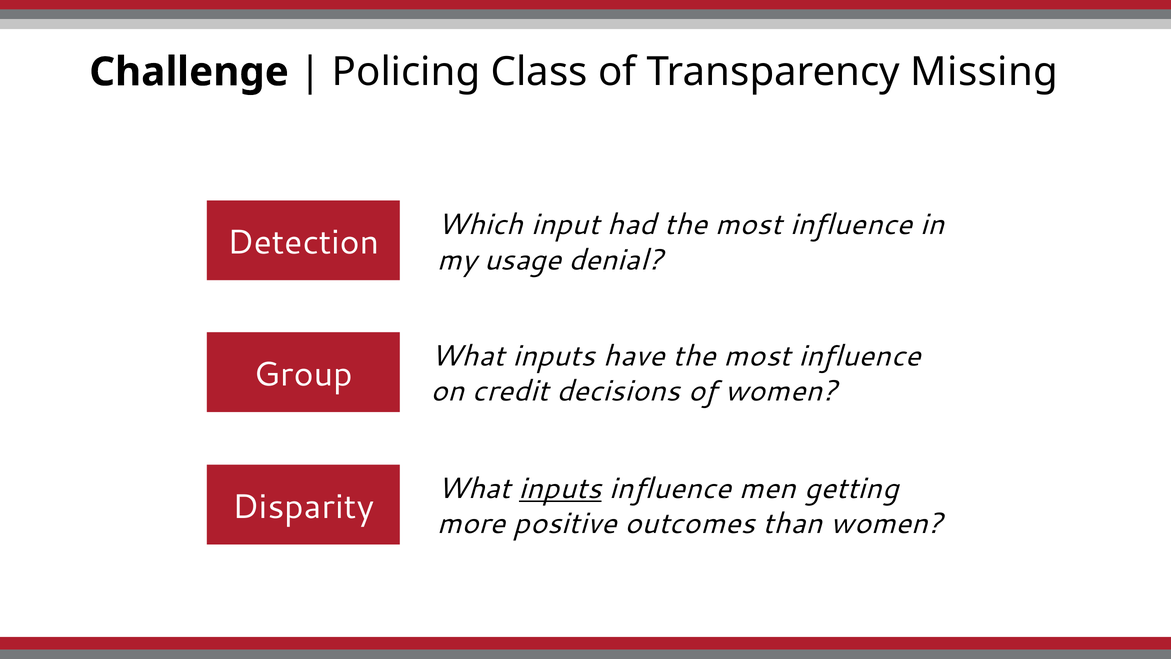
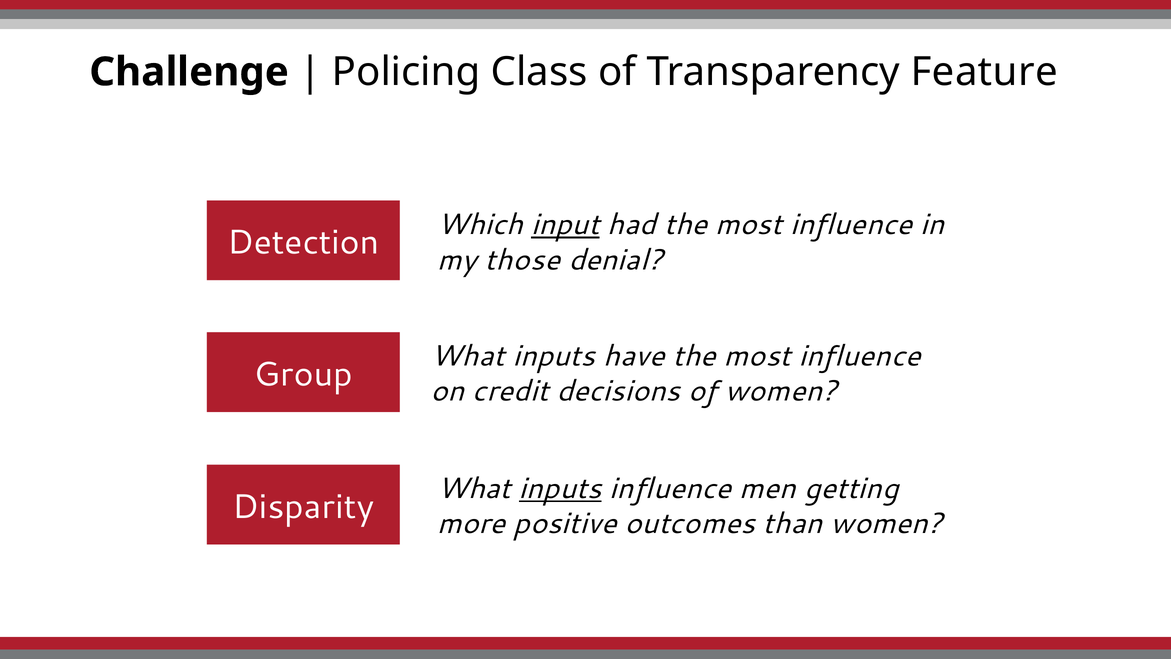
Missing: Missing -> Feature
input underline: none -> present
usage: usage -> those
